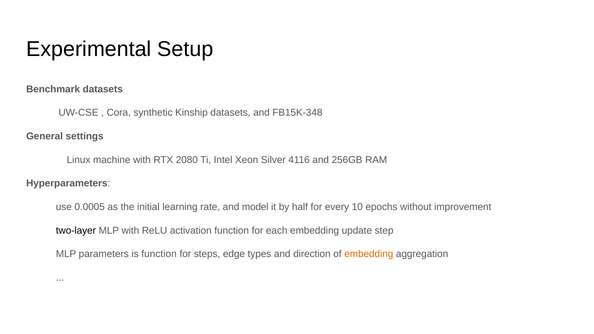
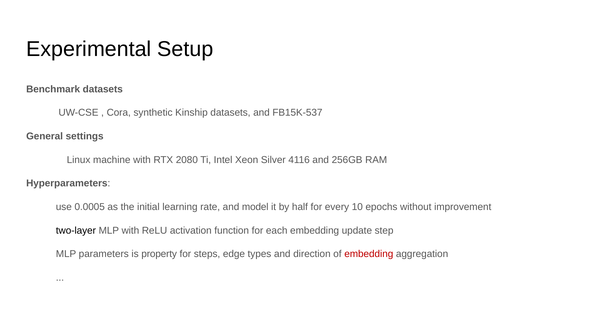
FB15K-348: FB15K-348 -> FB15K-537
is function: function -> property
embedding at (369, 254) colour: orange -> red
